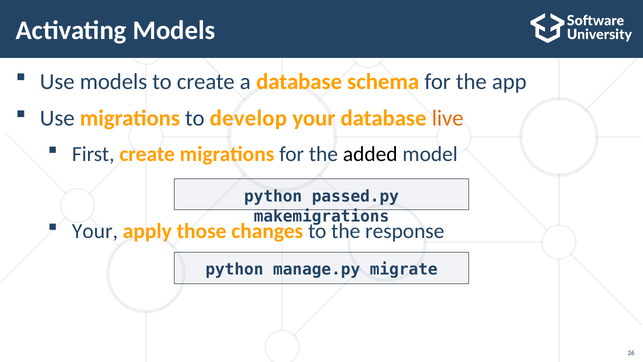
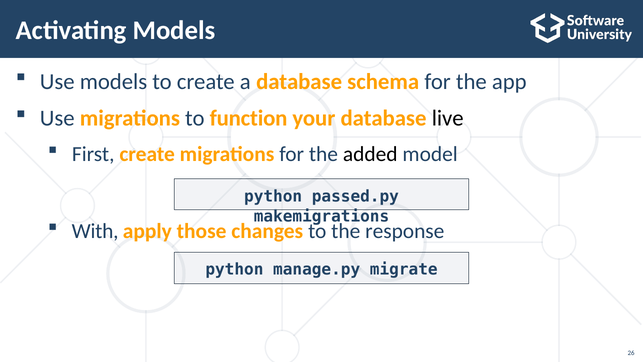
develop: develop -> function
live colour: orange -> black
Your at (95, 231): Your -> With
